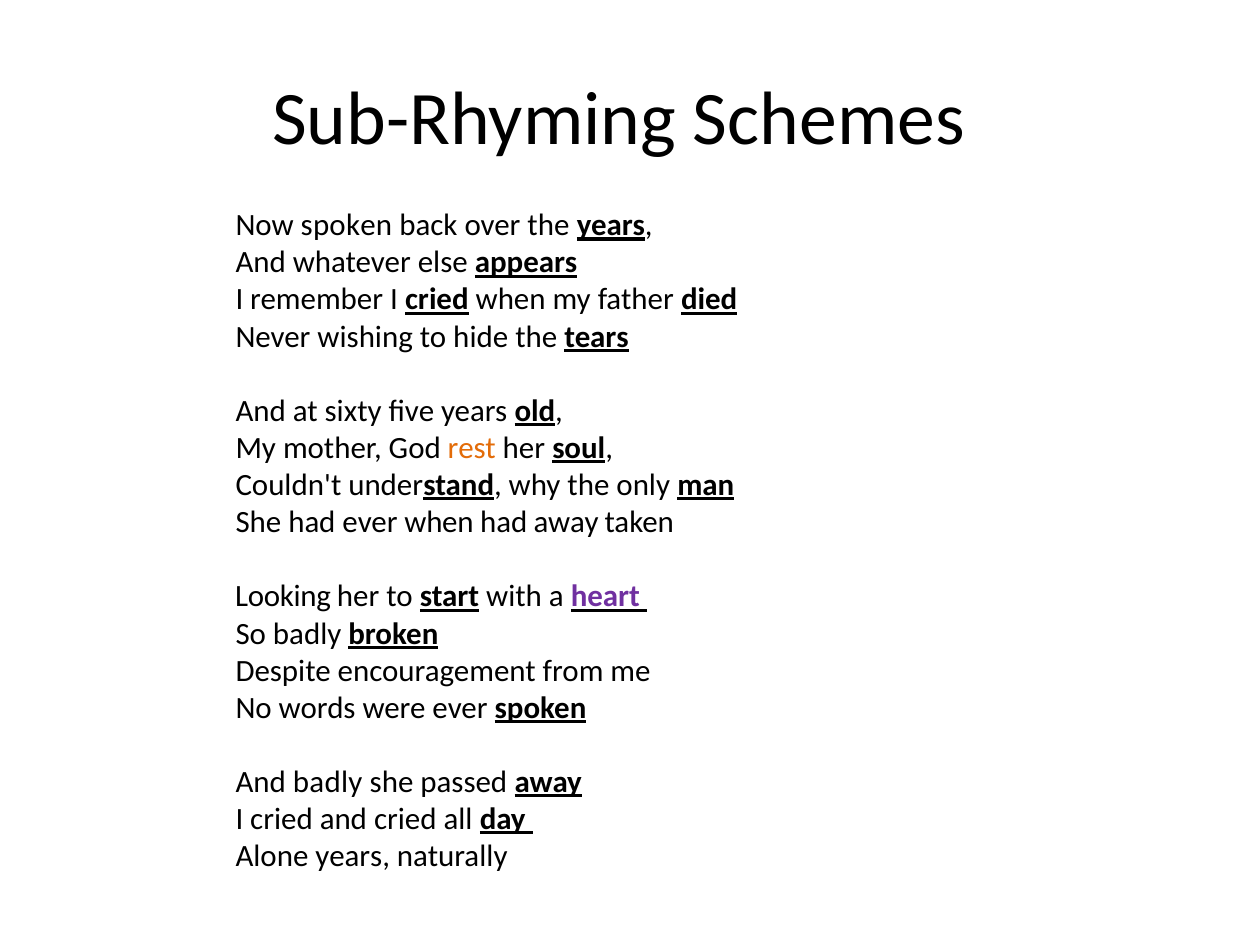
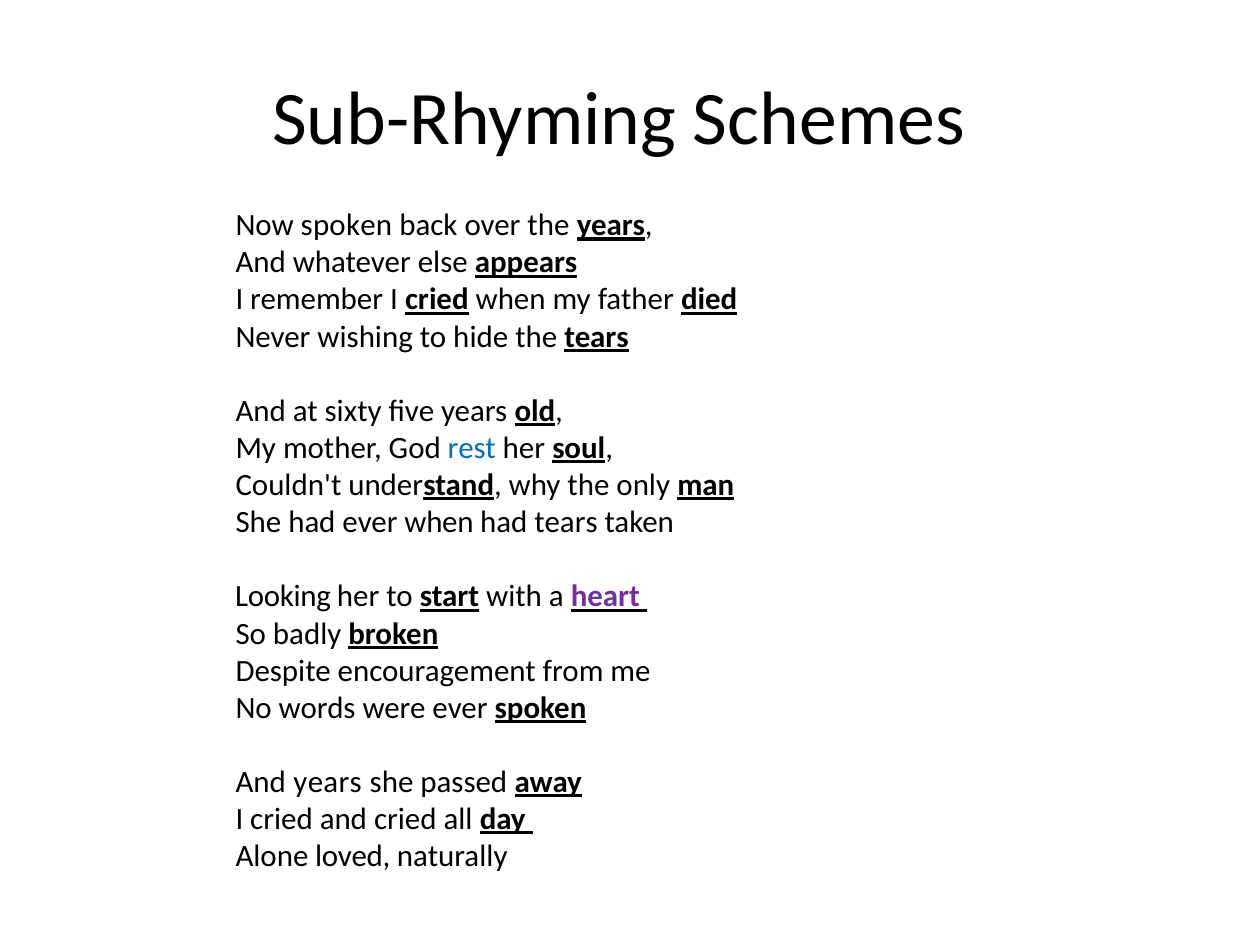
rest colour: orange -> blue
had away: away -> tears
And badly: badly -> years
Alone years: years -> loved
